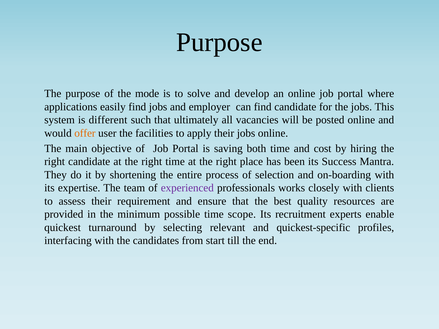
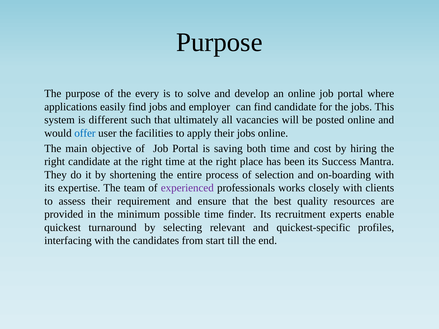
mode: mode -> every
offer colour: orange -> blue
scope: scope -> finder
